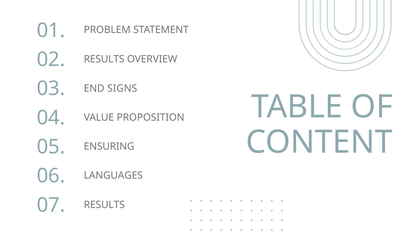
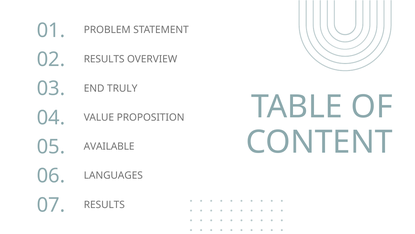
SIGNS: SIGNS -> TRULY
ENSURING: ENSURING -> AVAILABLE
